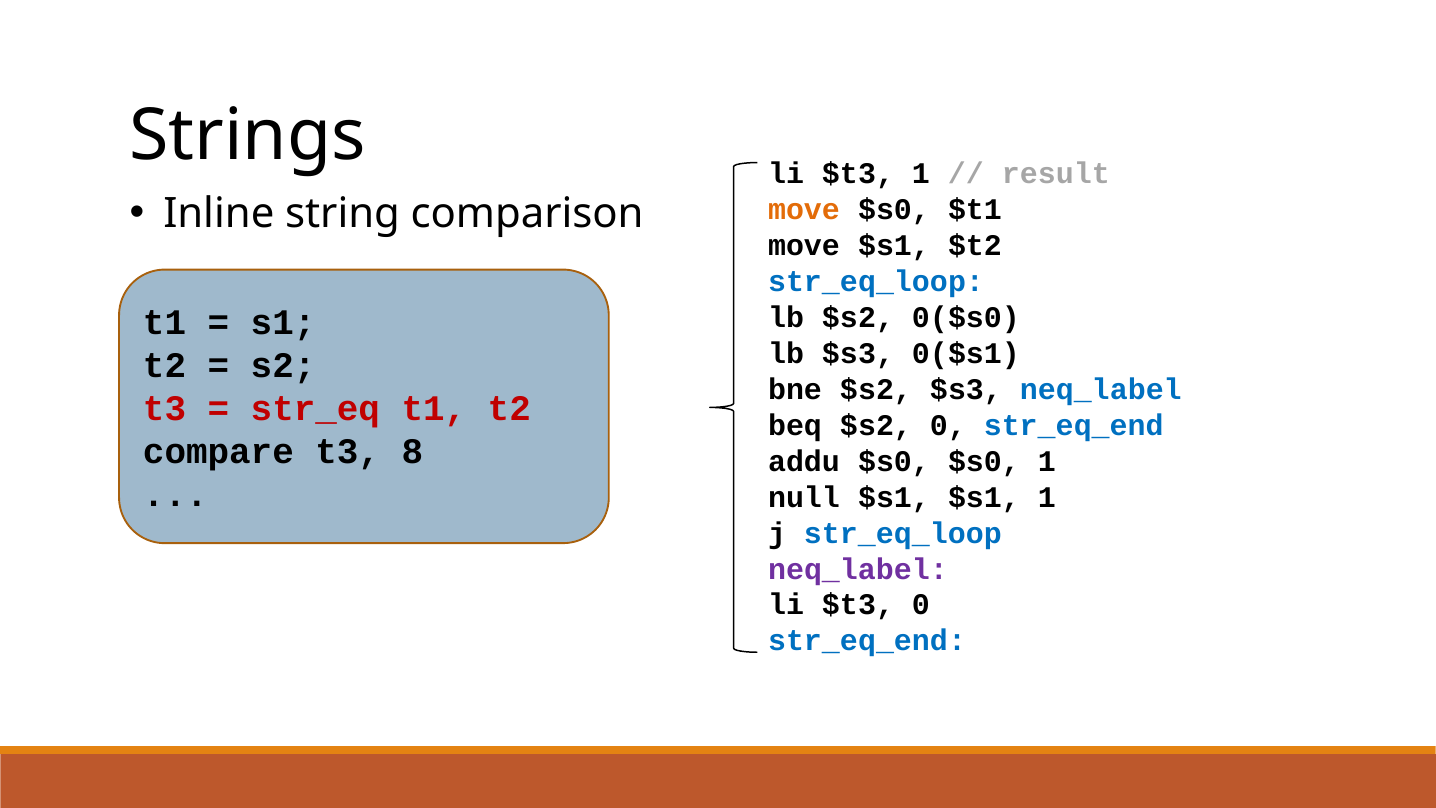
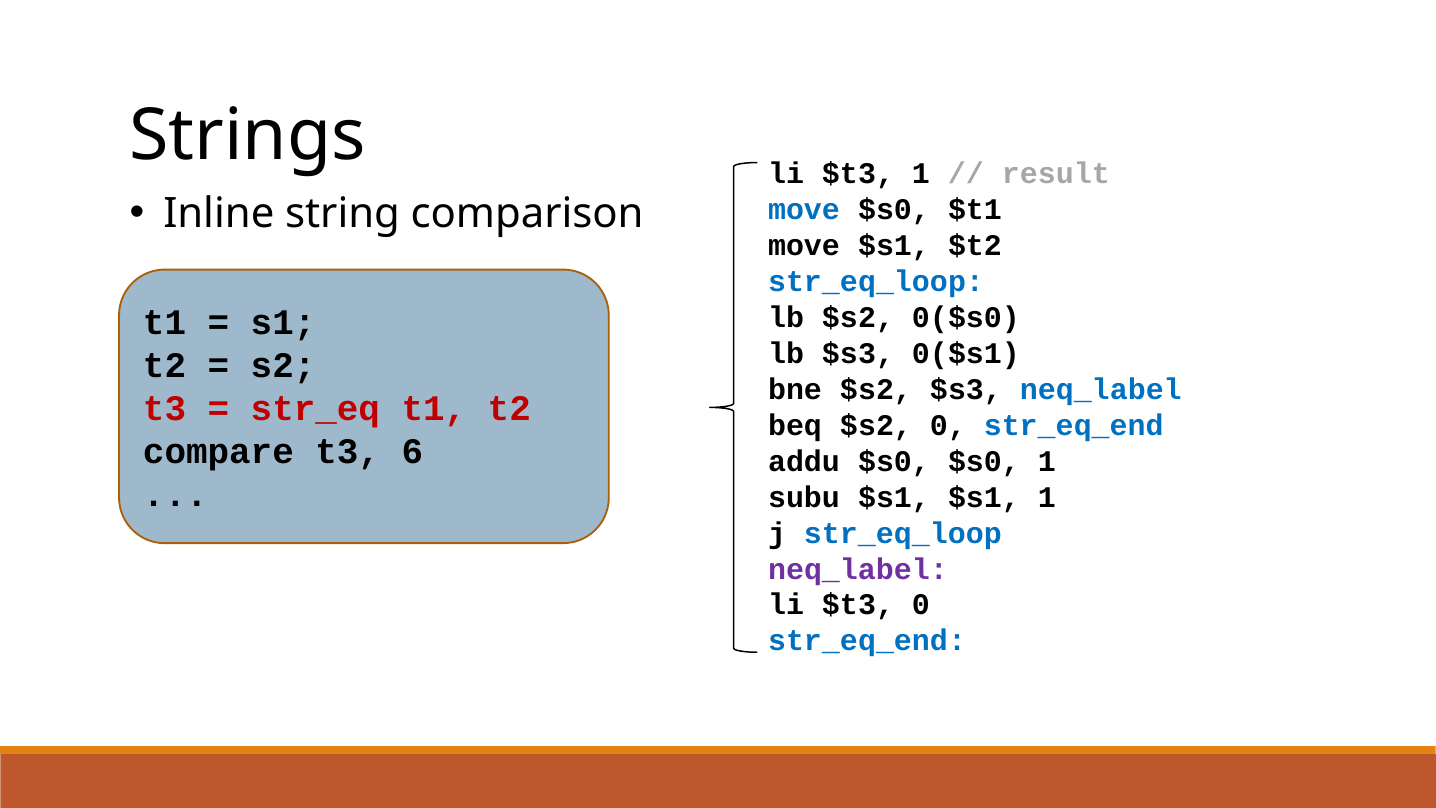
move at (804, 210) colour: orange -> blue
8: 8 -> 6
null: null -> subu
